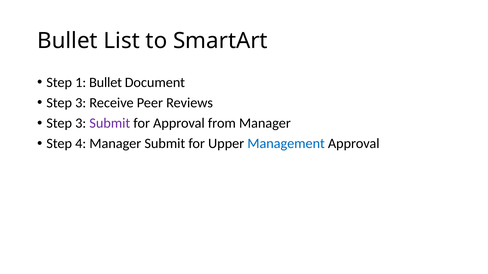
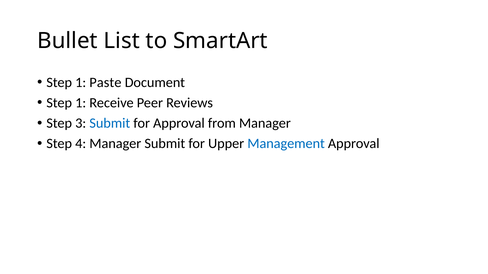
1 Bullet: Bullet -> Paste
3 at (81, 103): 3 -> 1
Submit at (110, 123) colour: purple -> blue
